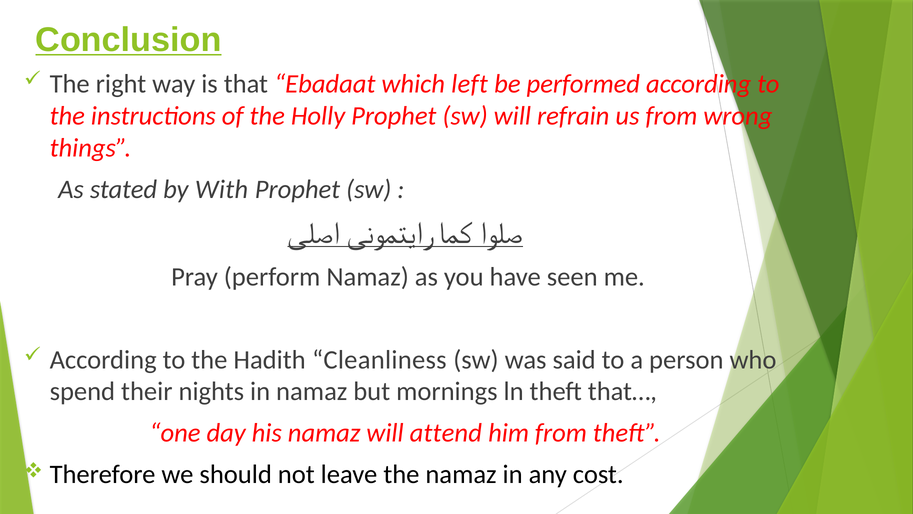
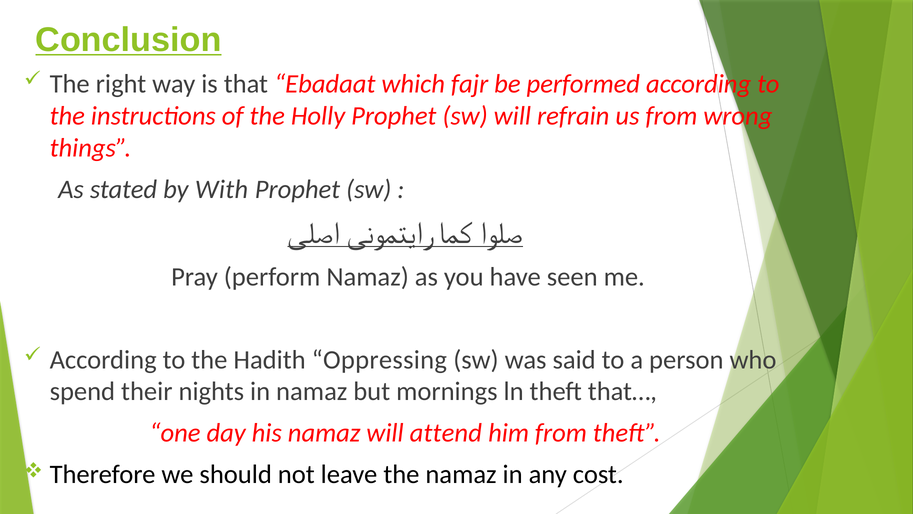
left: left -> fajr
Cleanliness: Cleanliness -> Oppressing
